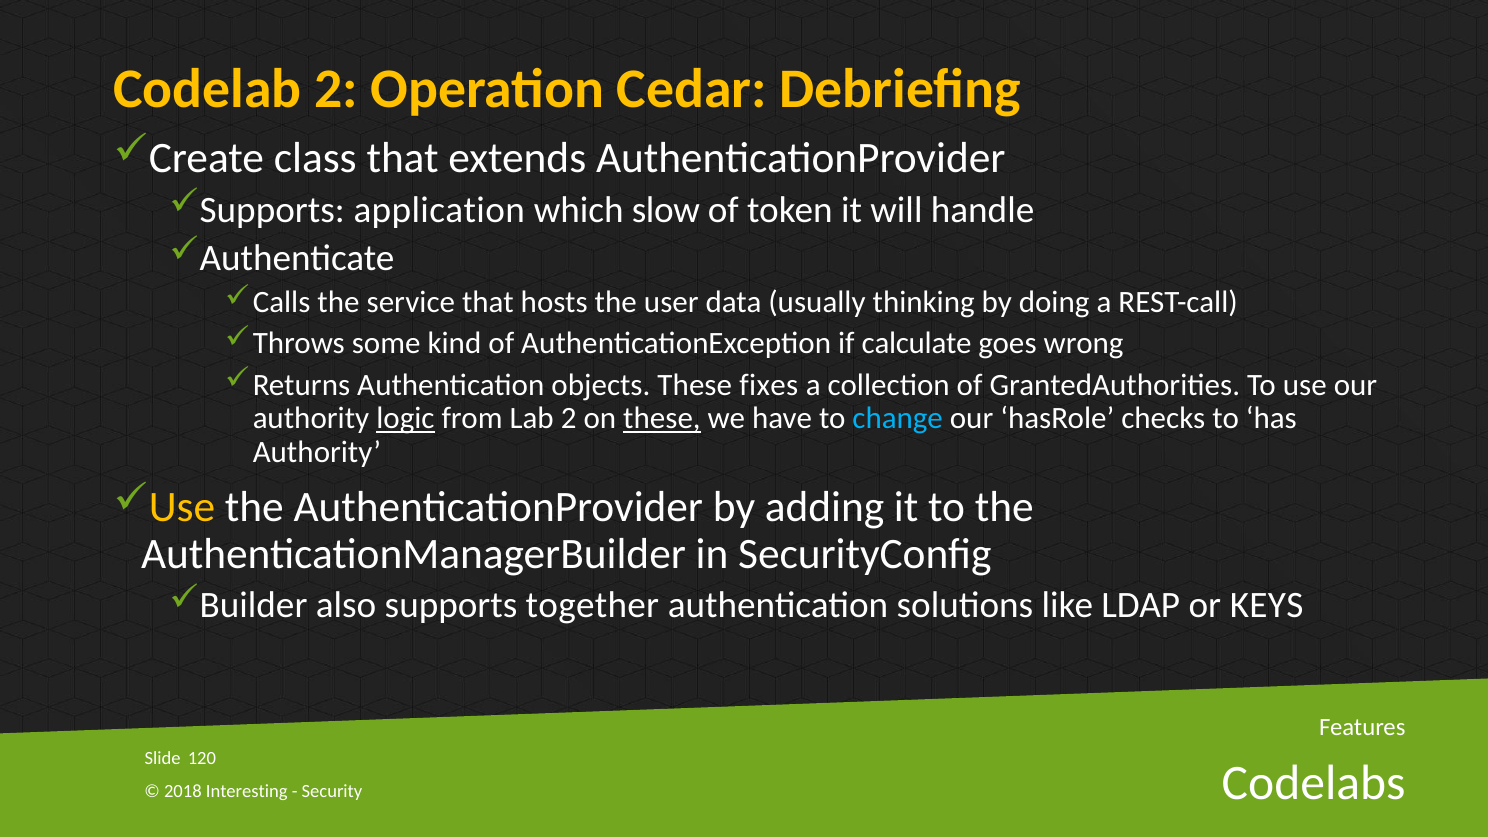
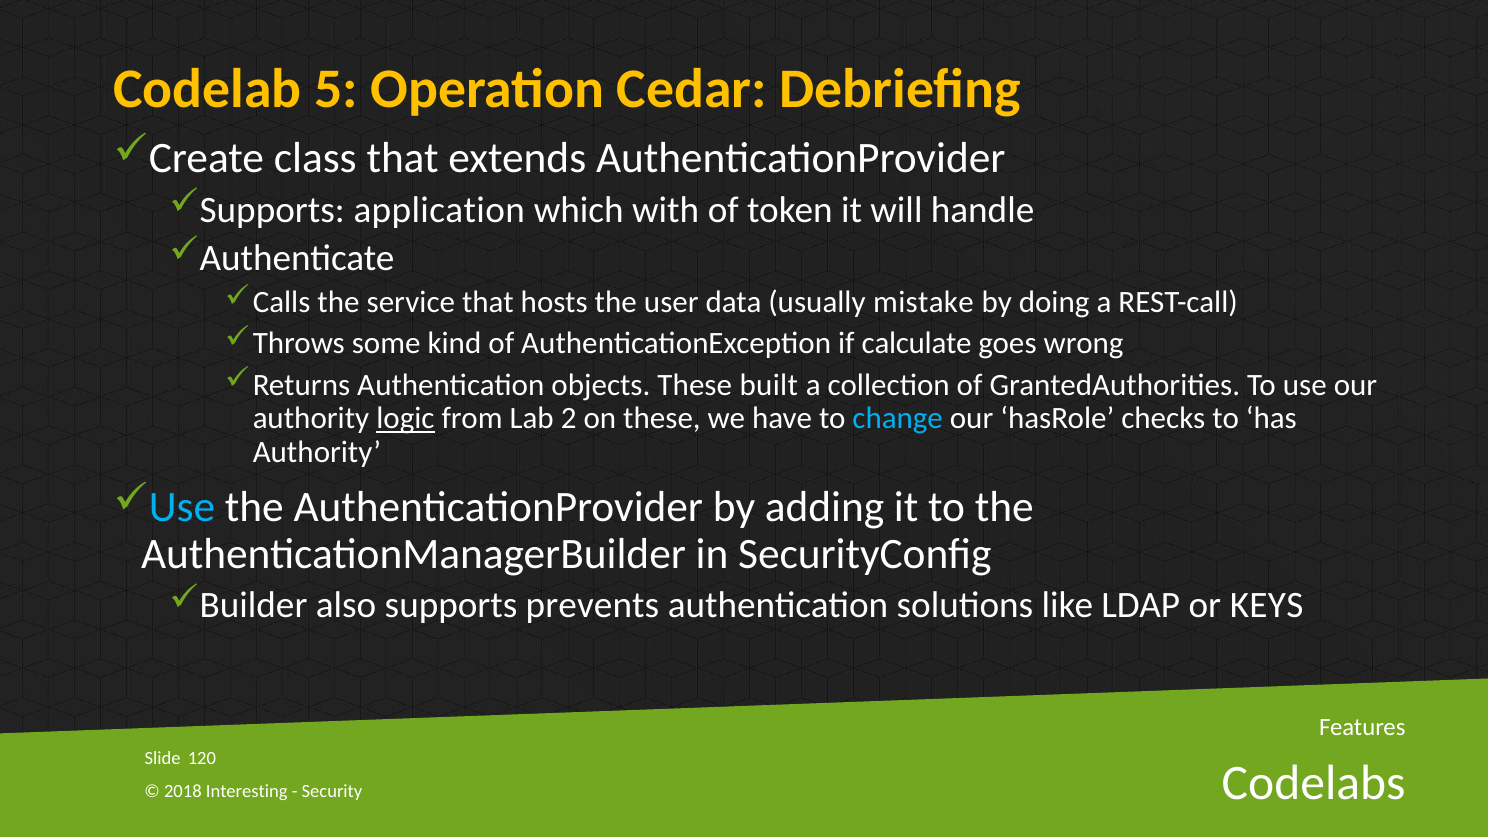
Codelab 2: 2 -> 5
slow: slow -> with
thinking: thinking -> mistake
fixes: fixes -> built
these at (662, 418) underline: present -> none
Use at (182, 507) colour: yellow -> light blue
together: together -> prevents
